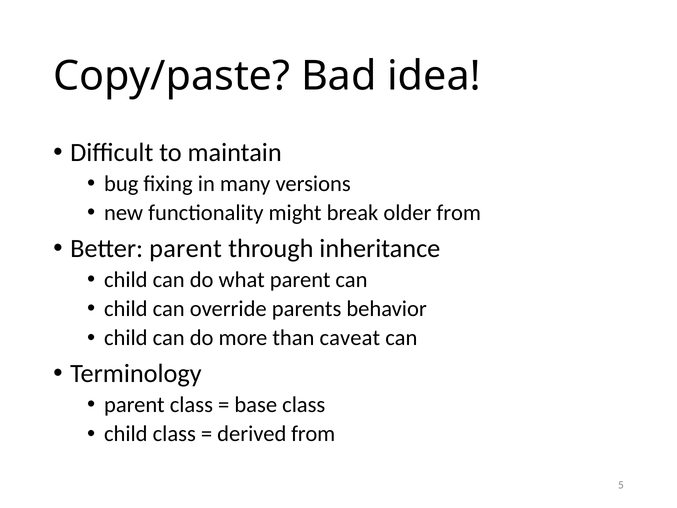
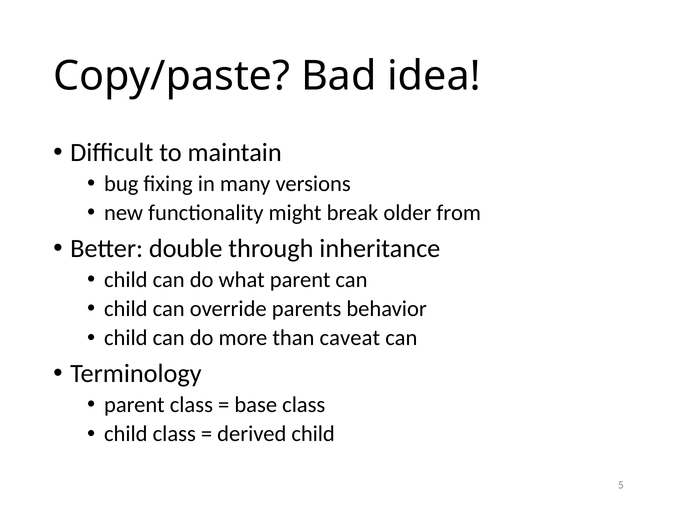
Better parent: parent -> double
derived from: from -> child
